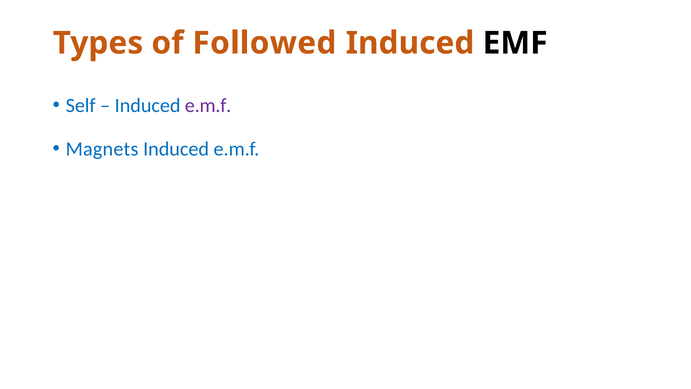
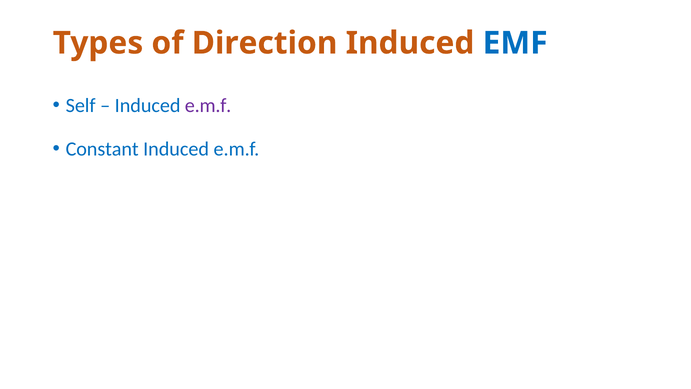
Followed: Followed -> Direction
EMF colour: black -> blue
Magnets: Magnets -> Constant
